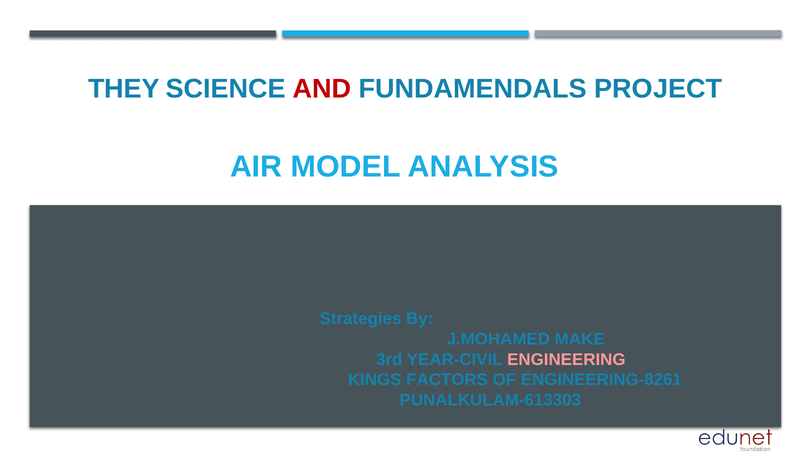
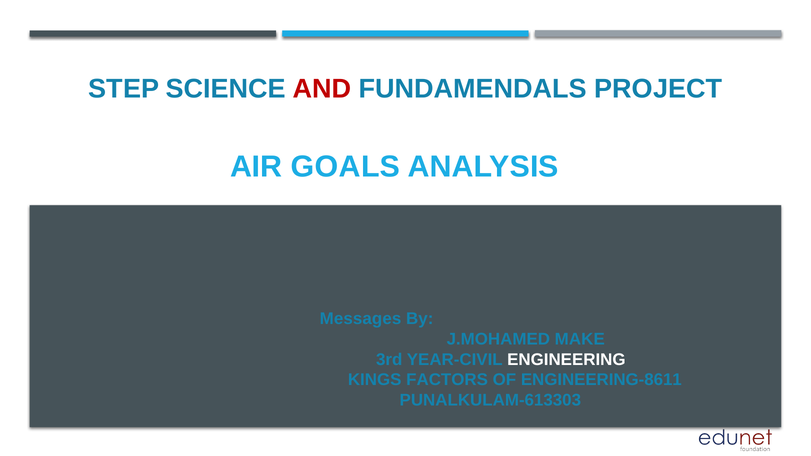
THEY: THEY -> STEP
MODEL: MODEL -> GOALS
Strategies: Strategies -> Messages
ENGINEERING colour: pink -> white
ENGINEERING-8261: ENGINEERING-8261 -> ENGINEERING-8611
